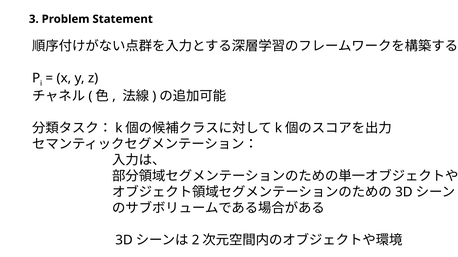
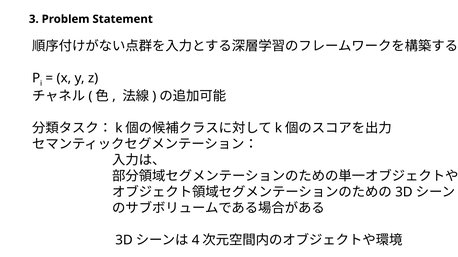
2: 2 -> 4
